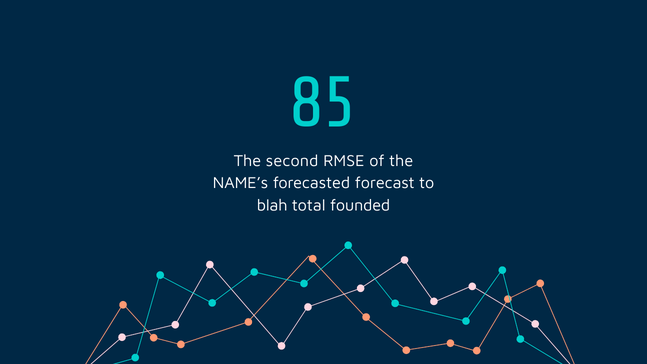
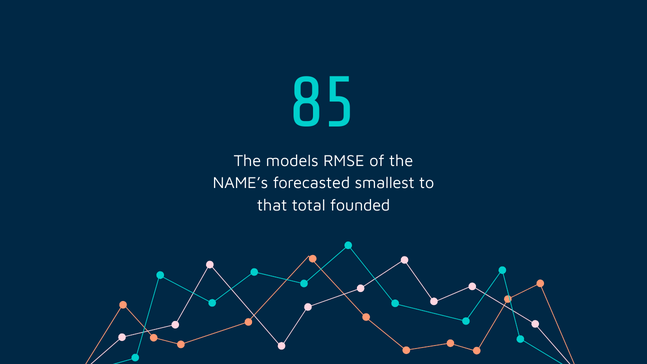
second: second -> models
forecast: forecast -> smallest
blah: blah -> that
